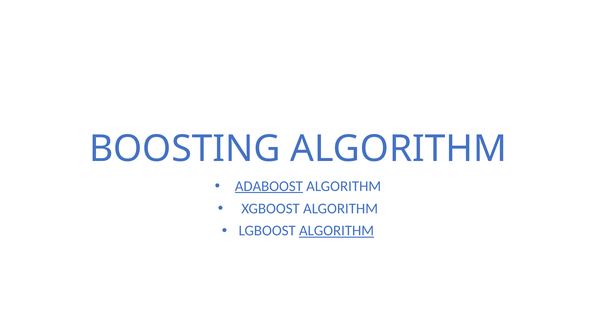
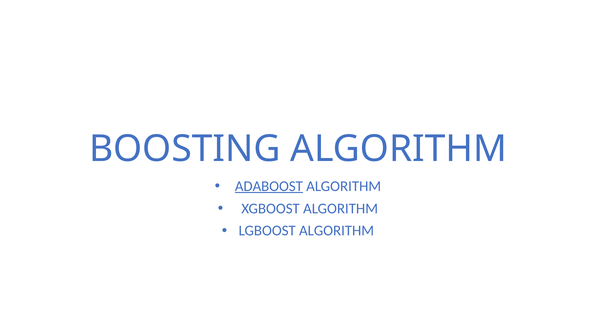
ALGORITHM at (337, 231) underline: present -> none
